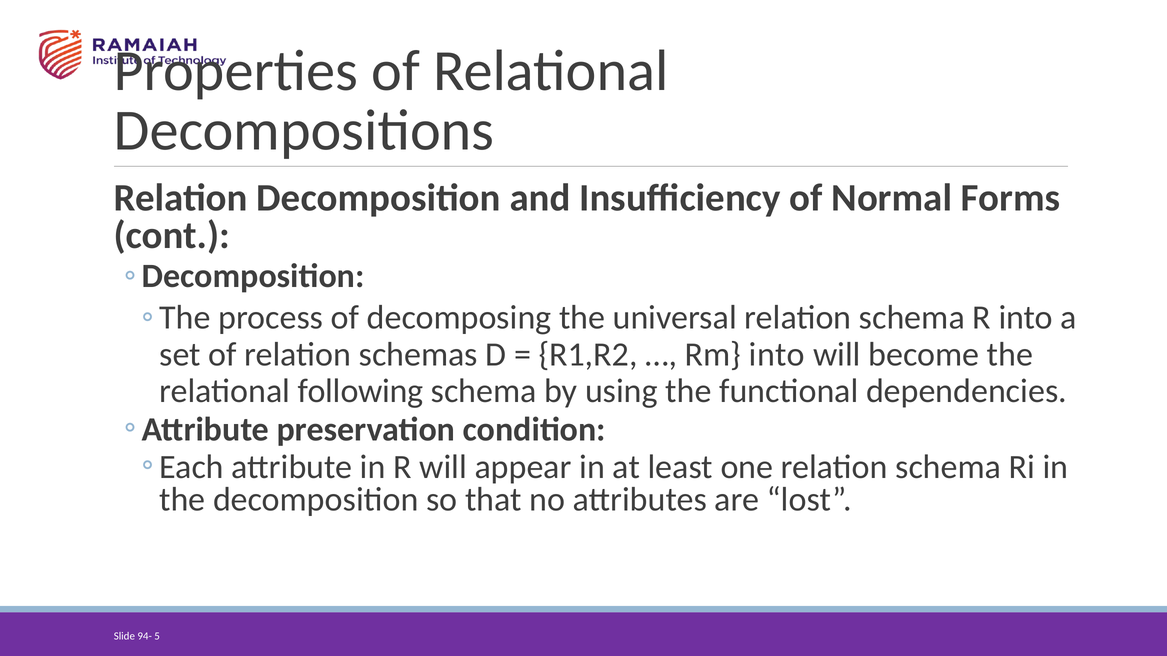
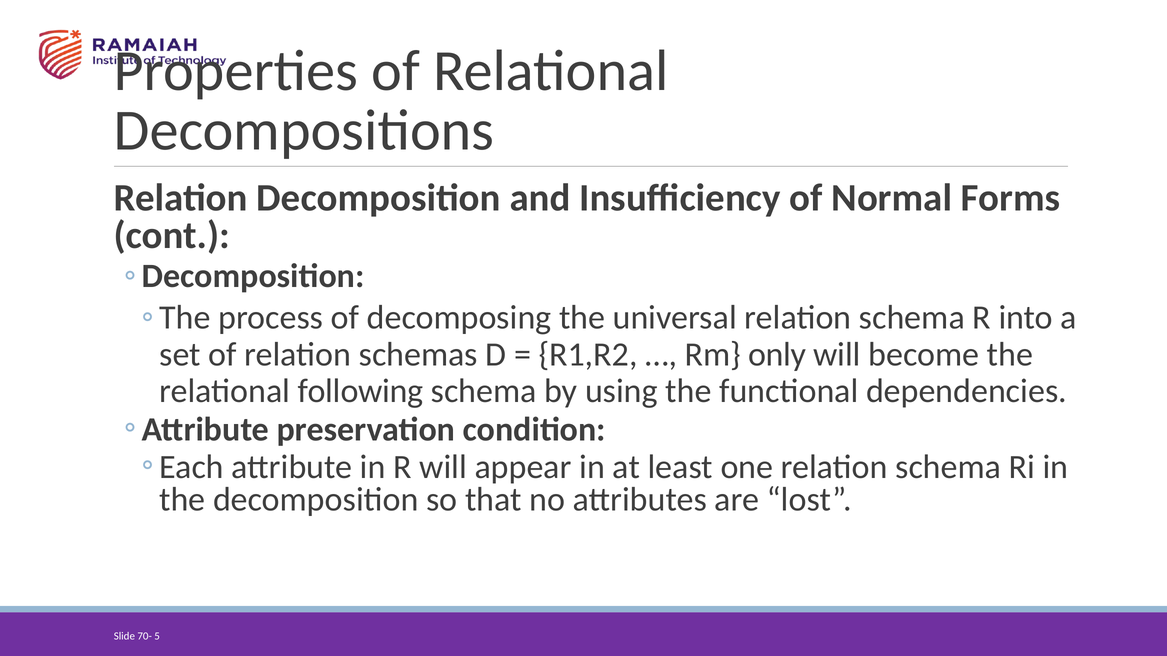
Rm into: into -> only
94-: 94- -> 70-
